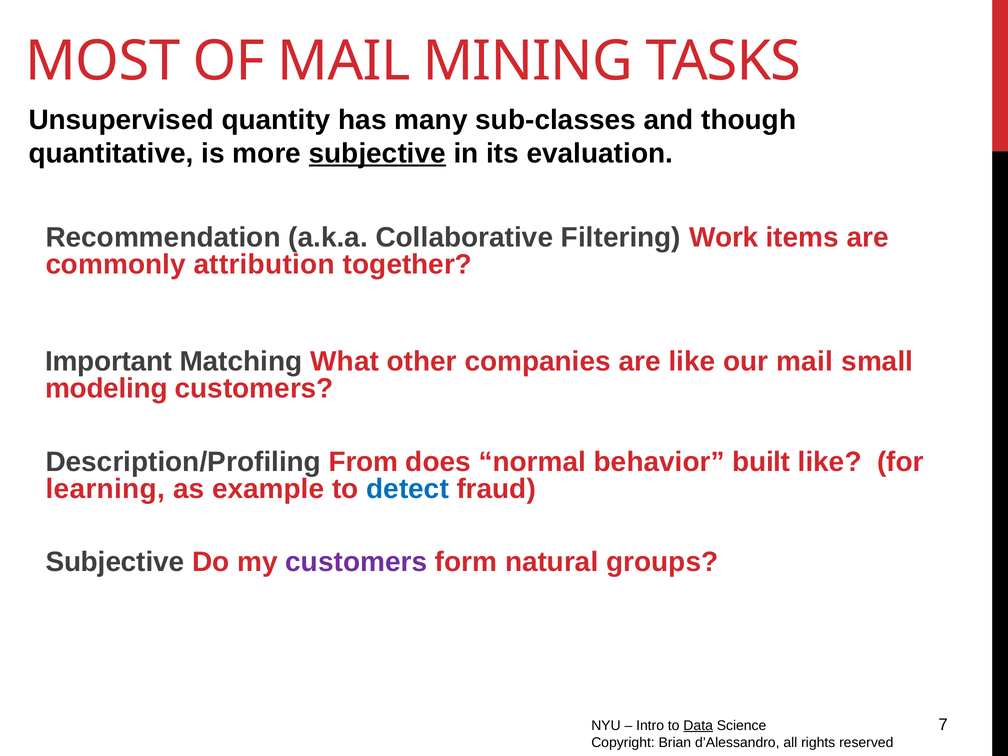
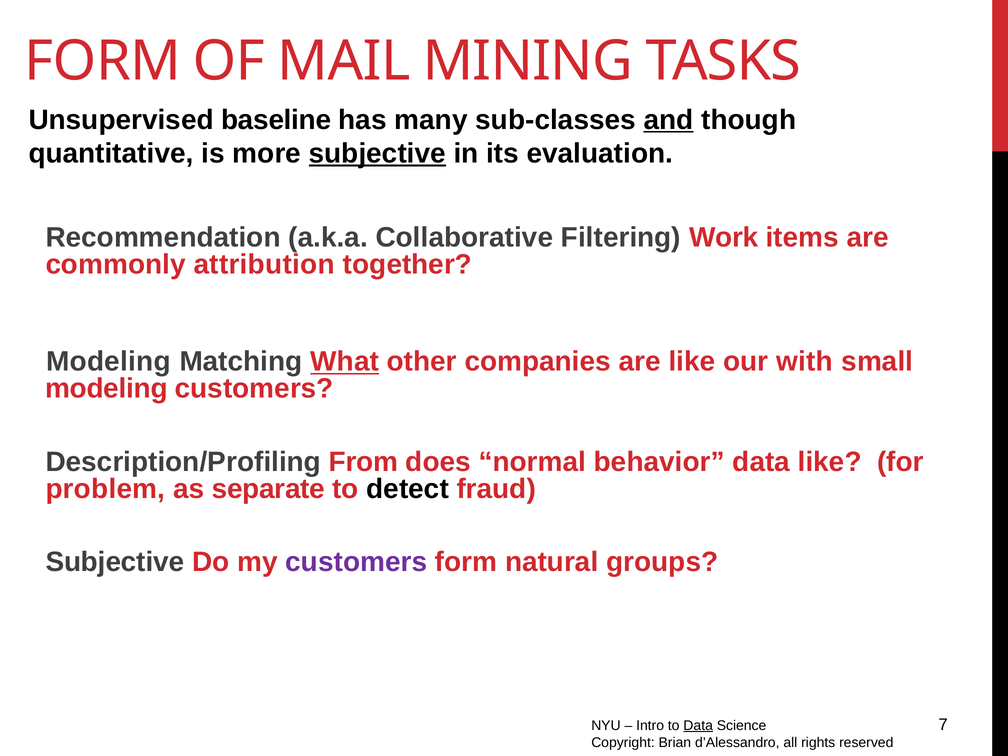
MOST at (103, 61): MOST -> FORM
quantity: quantity -> baseline
and underline: none -> present
Important at (109, 362): Important -> Modeling
What underline: none -> present
our mail: mail -> with
behavior built: built -> data
learning: learning -> problem
example: example -> separate
detect colour: blue -> black
